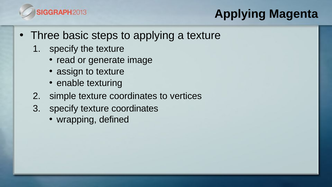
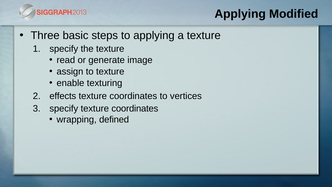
Magenta: Magenta -> Modified
simple: simple -> effects
